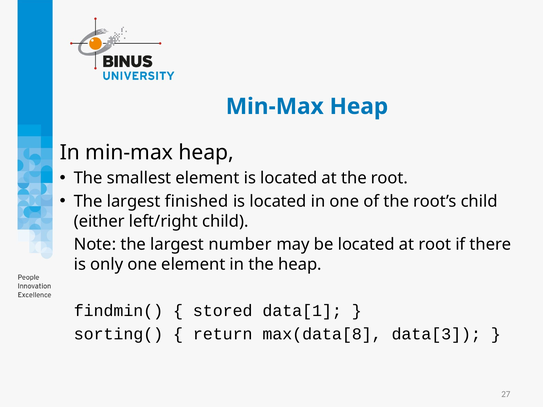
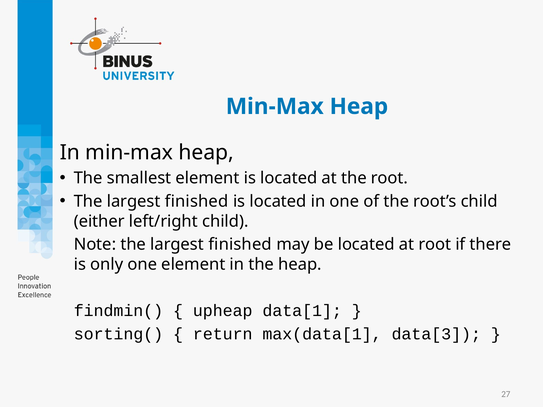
Note the largest number: number -> finished
stored: stored -> upheap
max(data[8: max(data[8 -> max(data[1
